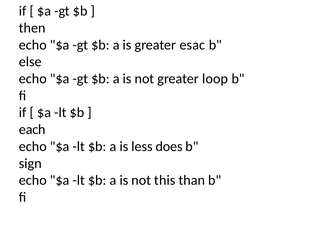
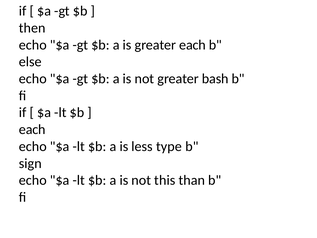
greater esac: esac -> each
loop: loop -> bash
does: does -> type
